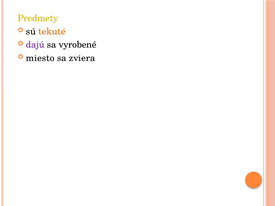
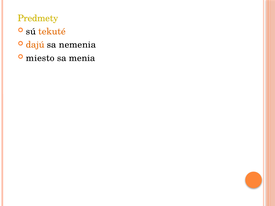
dajú colour: purple -> orange
vyrobené: vyrobené -> nemenia
zviera: zviera -> menia
